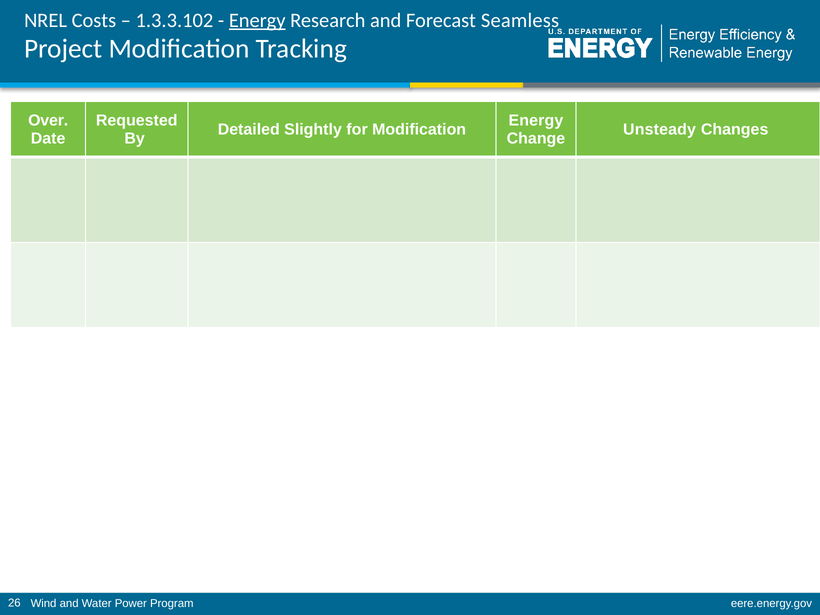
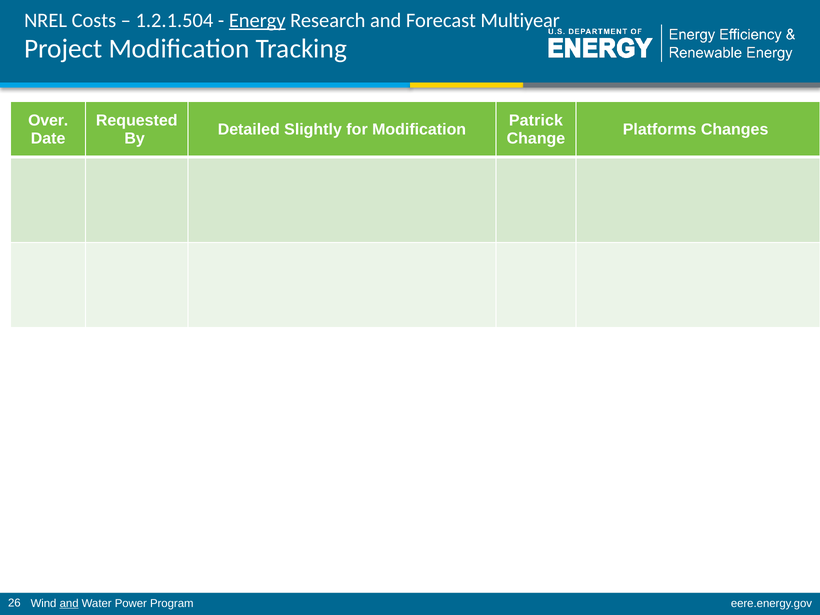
1.3.3.102: 1.3.3.102 -> 1.2.1.504
Seamless: Seamless -> Multiyear
Energy at (536, 121): Energy -> Patrick
Unsteady: Unsteady -> Platforms
and at (69, 603) underline: none -> present
